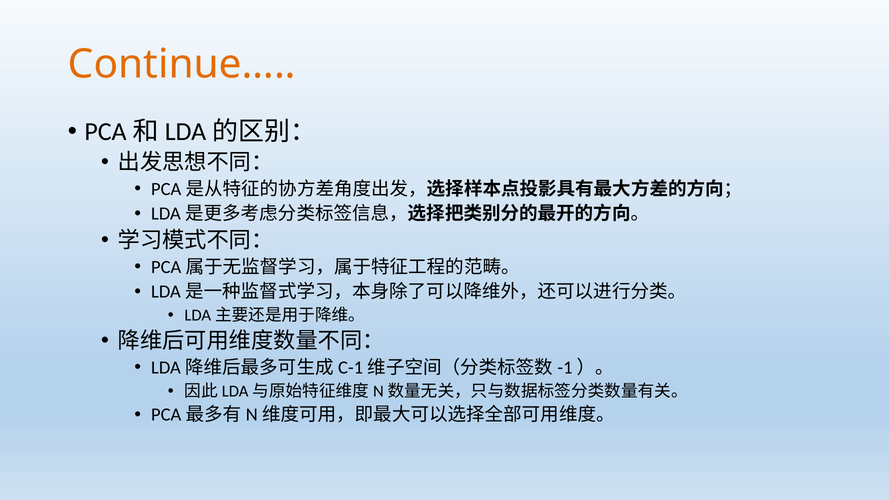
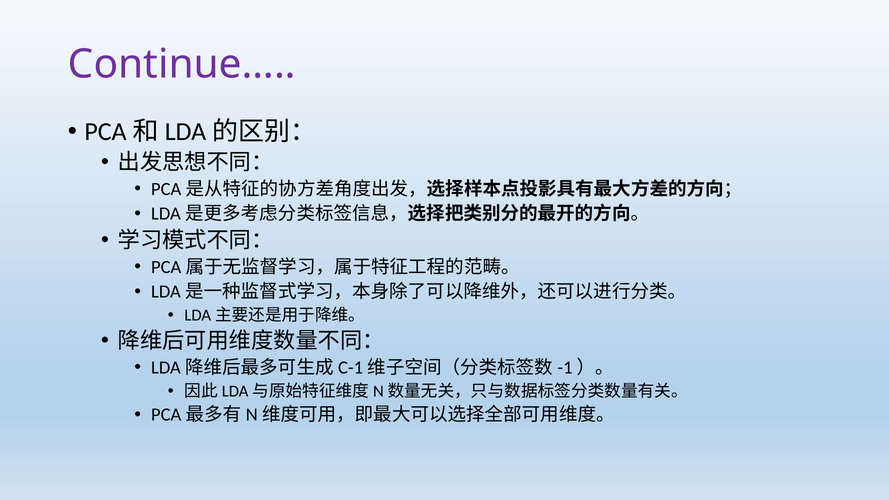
Continue… colour: orange -> purple
